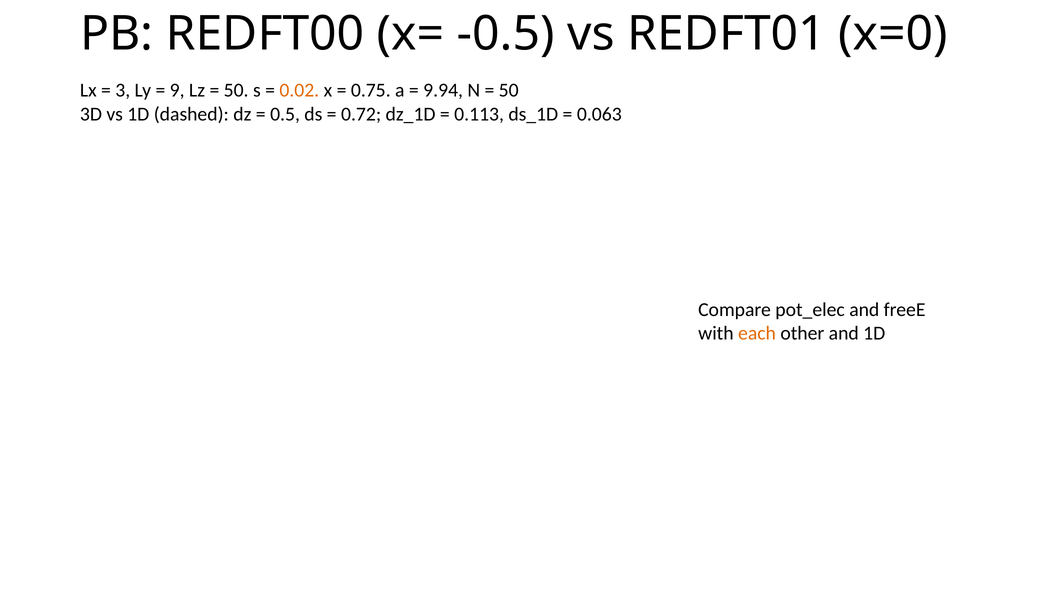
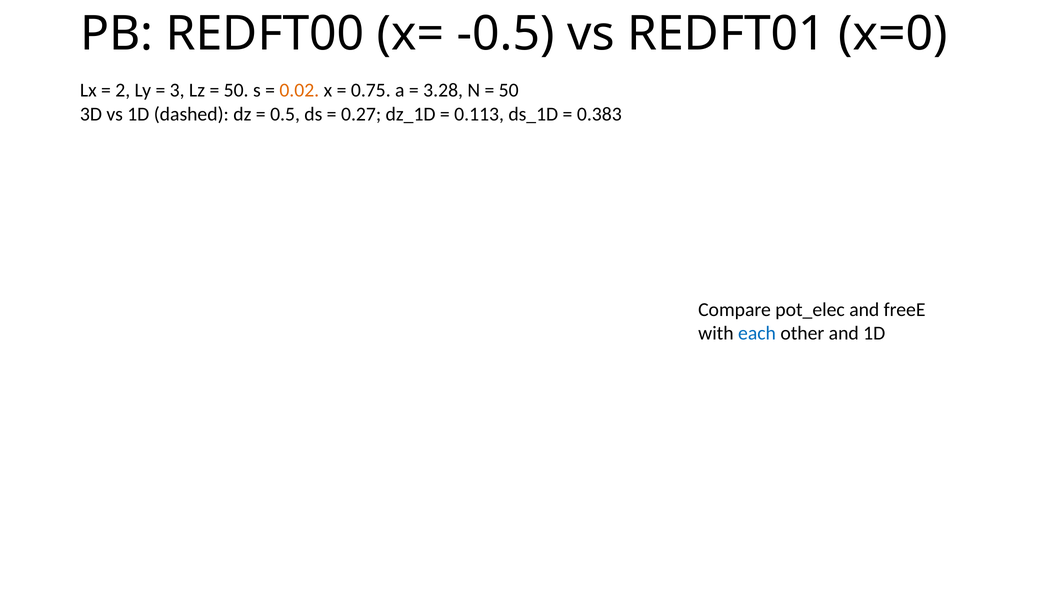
3: 3 -> 2
9: 9 -> 3
9.94: 9.94 -> 3.28
0.72: 0.72 -> 0.27
0.063: 0.063 -> 0.383
each colour: orange -> blue
